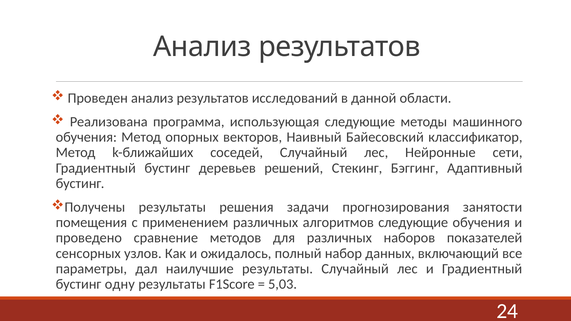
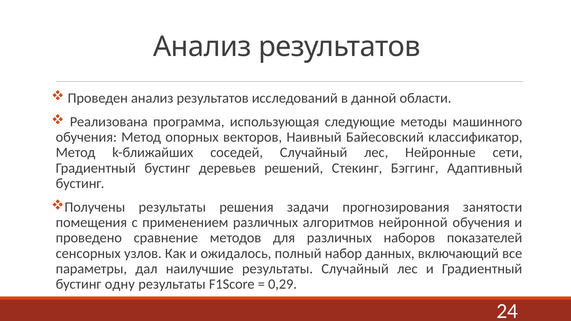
алгоритмов следующие: следующие -> нейронной
5,03: 5,03 -> 0,29
